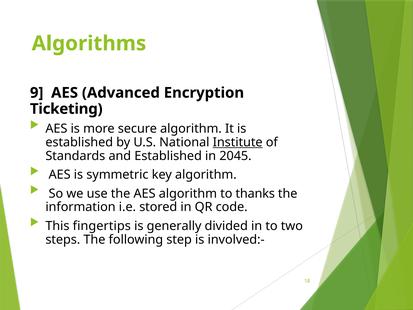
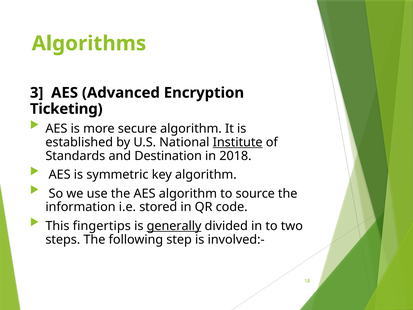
9: 9 -> 3
and Established: Established -> Destination
2045: 2045 -> 2018
thanks: thanks -> source
generally underline: none -> present
